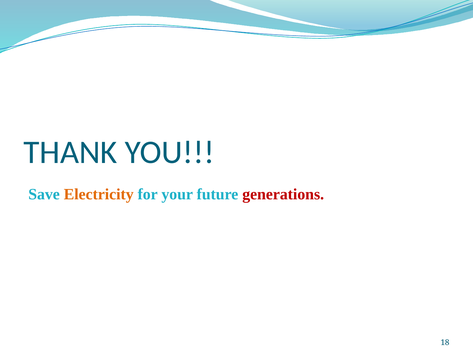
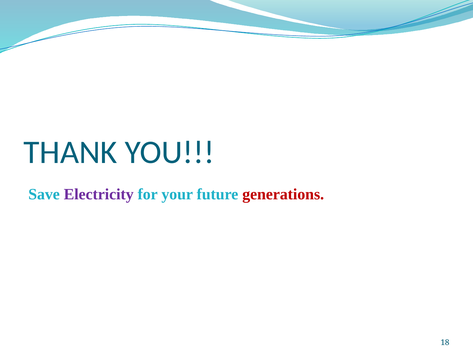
Electricity colour: orange -> purple
